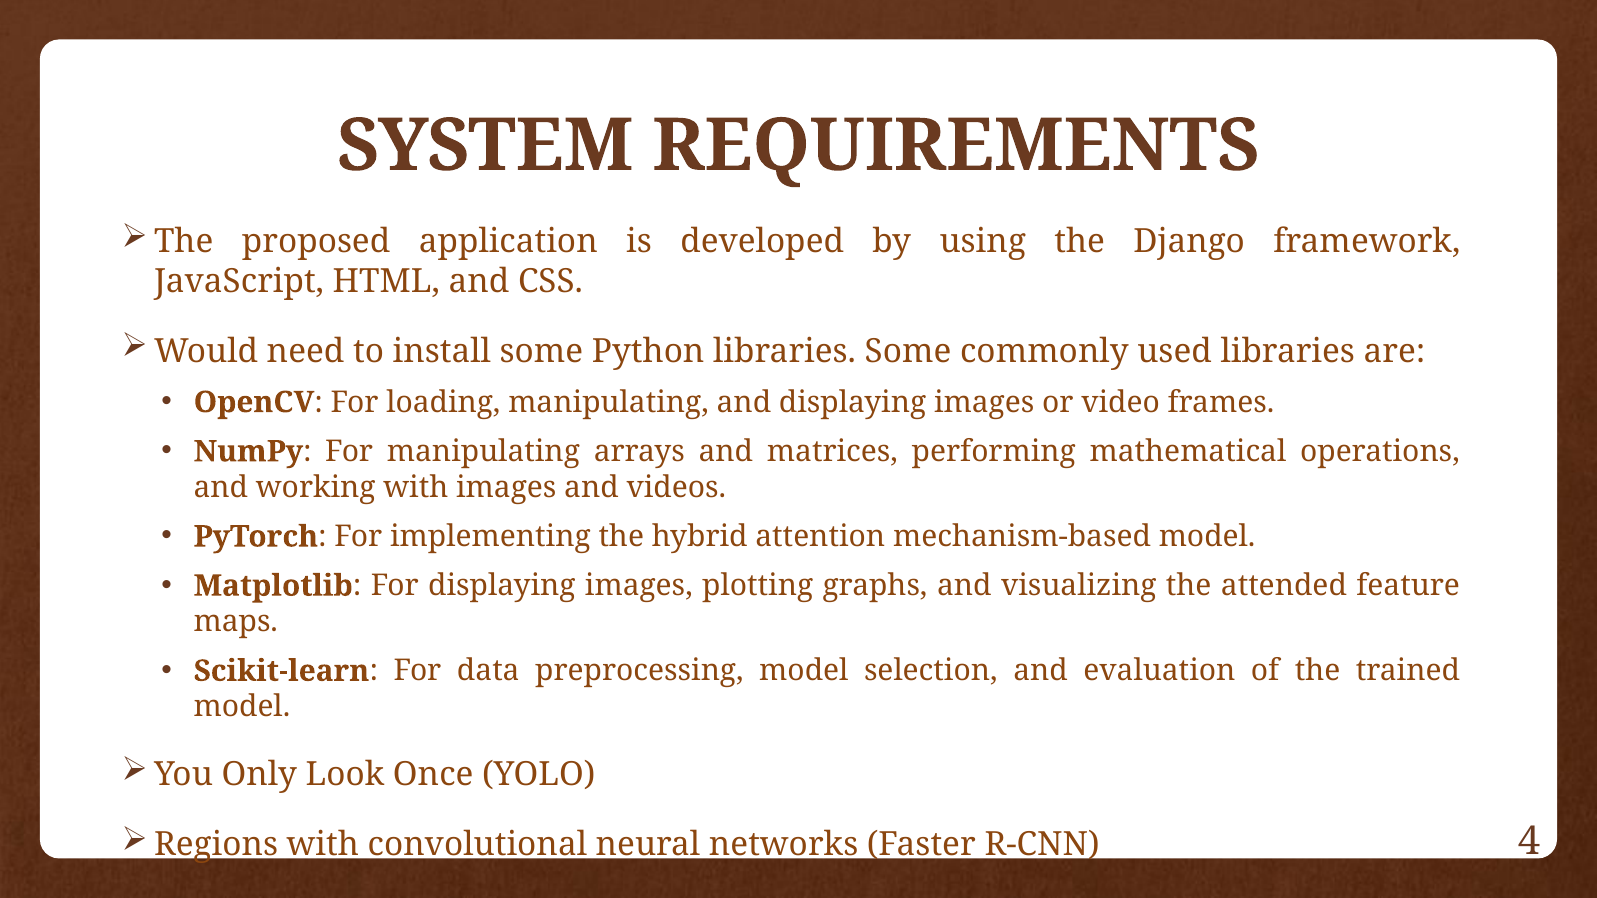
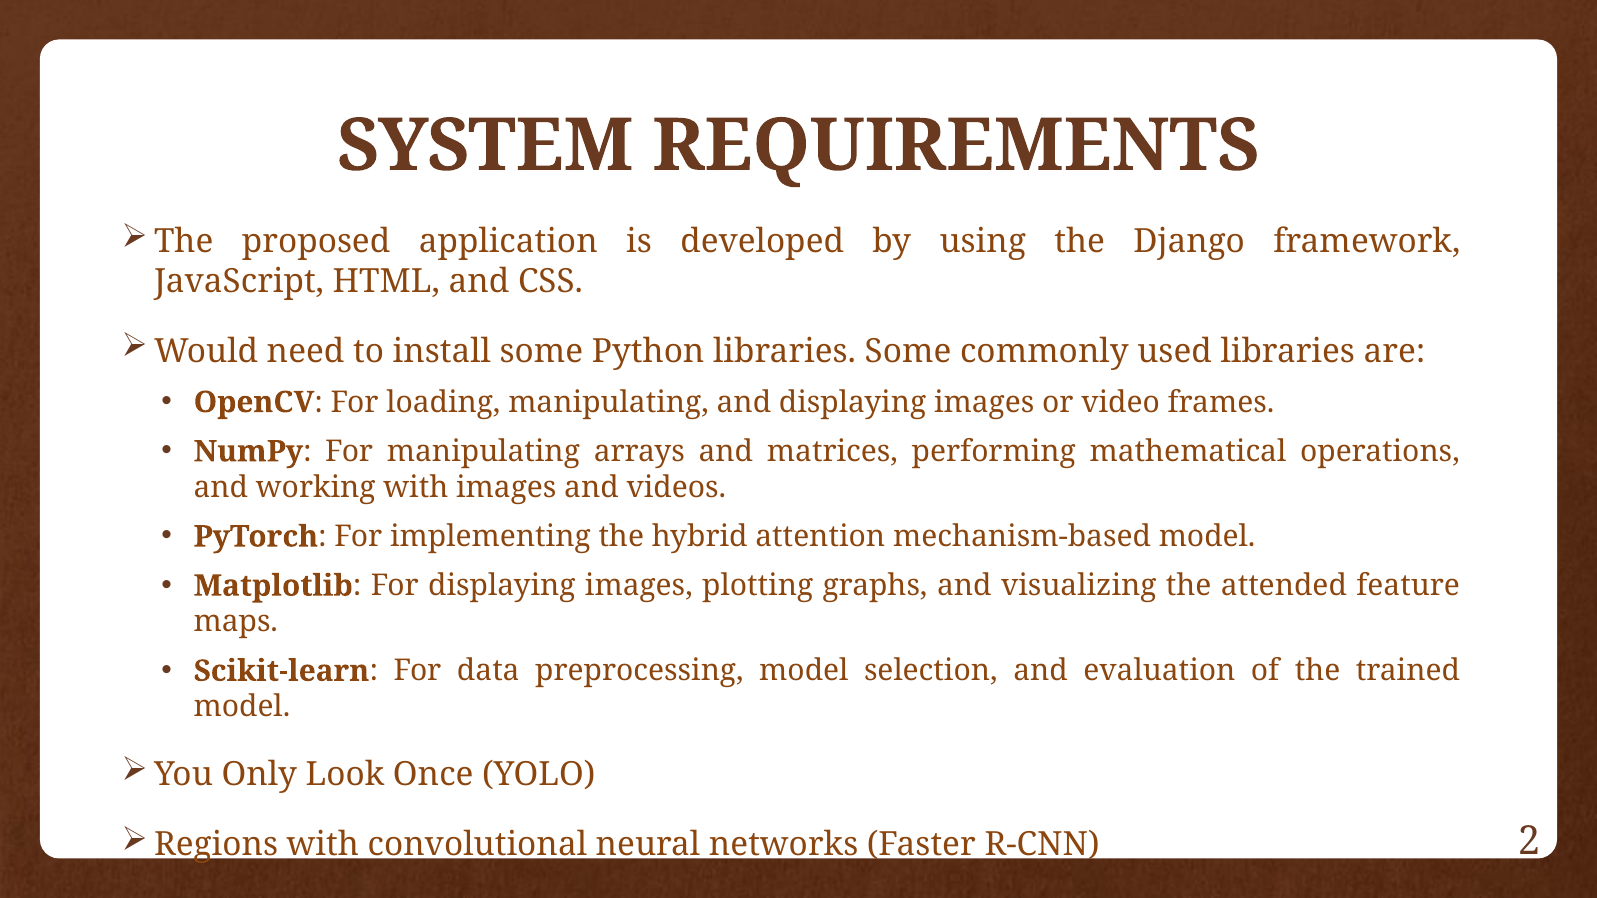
4: 4 -> 2
